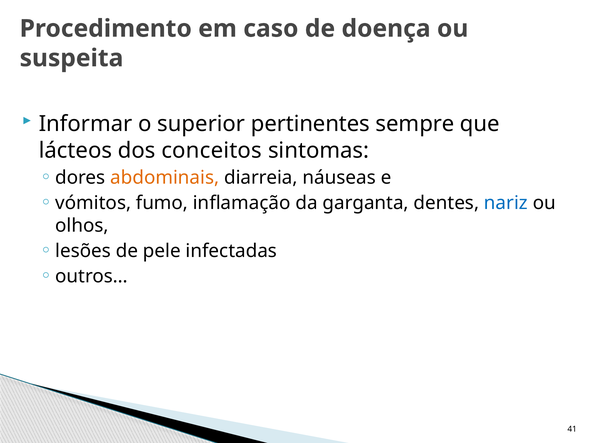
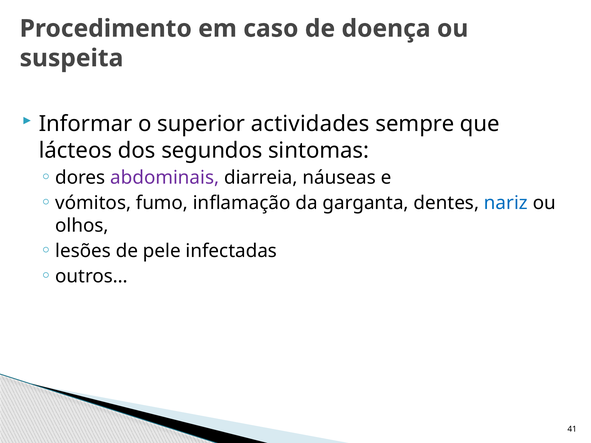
pertinentes: pertinentes -> actividades
conceitos: conceitos -> segundos
abdominais colour: orange -> purple
